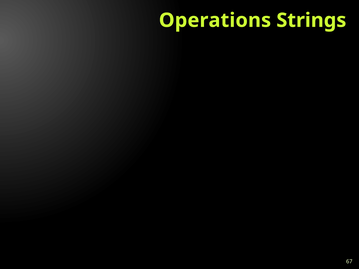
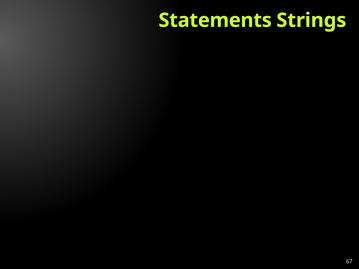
Operations: Operations -> Statements
